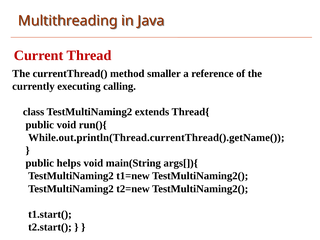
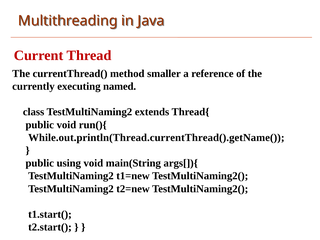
calling: calling -> named
helps: helps -> using
